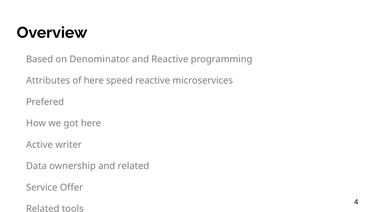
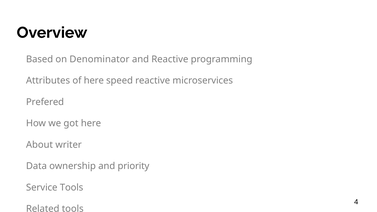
Active: Active -> About
and related: related -> priority
Service Offer: Offer -> Tools
